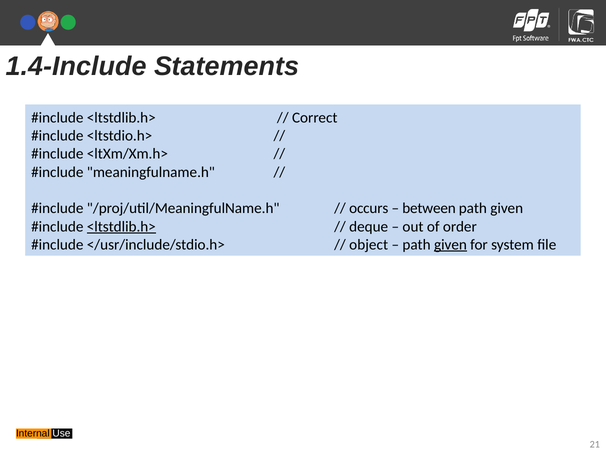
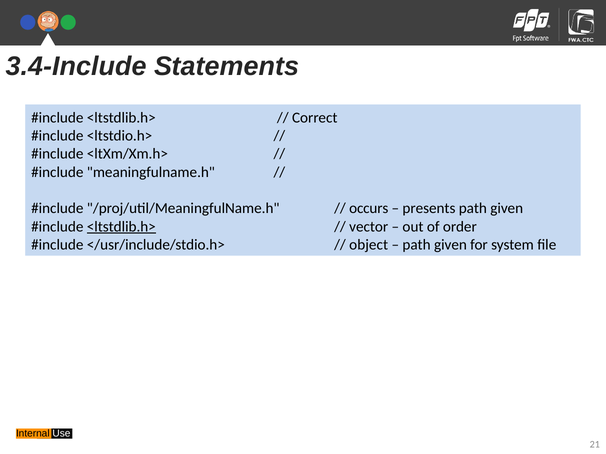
1.4-Include: 1.4-Include -> 3.4-Include
between: between -> presents
deque: deque -> vector
given at (450, 245) underline: present -> none
